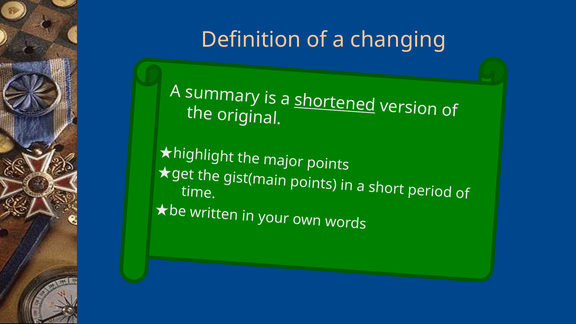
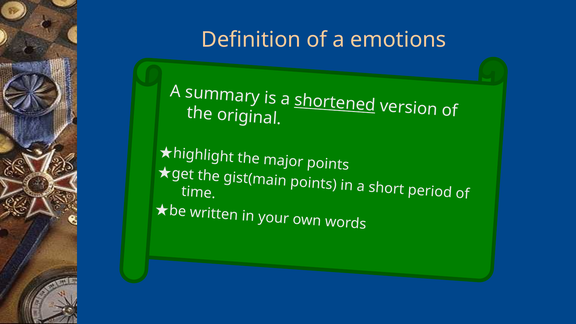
changing: changing -> emotions
